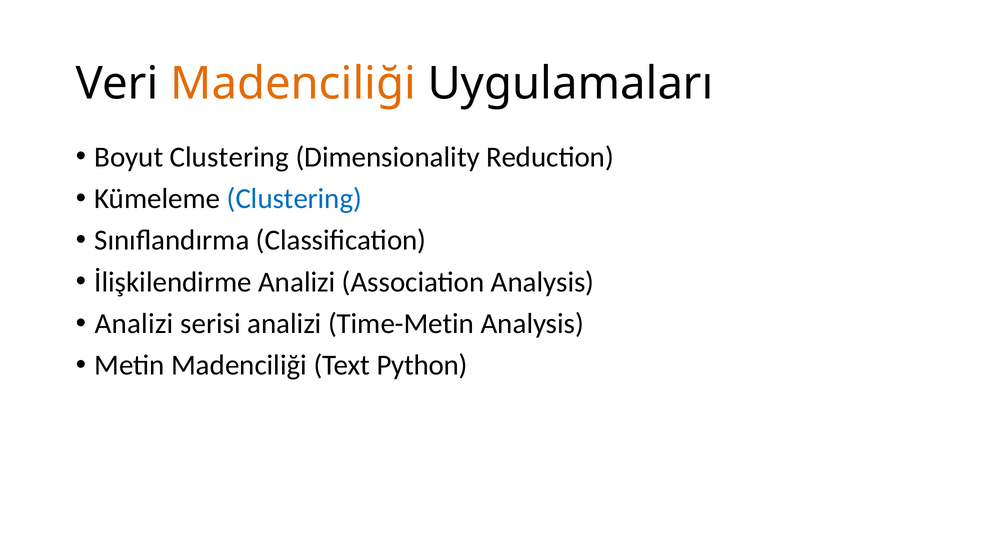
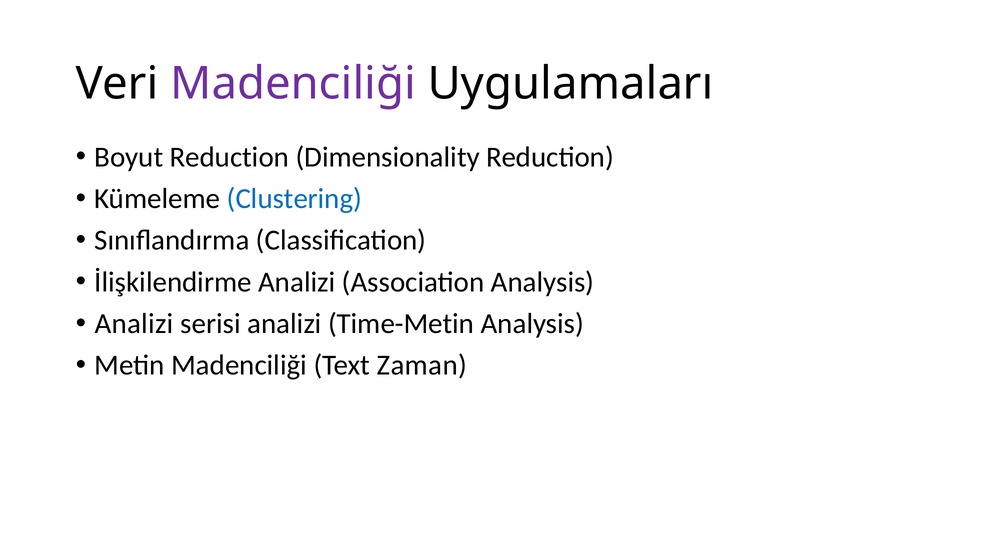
Madenciliği at (293, 83) colour: orange -> purple
Boyut Clustering: Clustering -> Reduction
Python: Python -> Zaman
